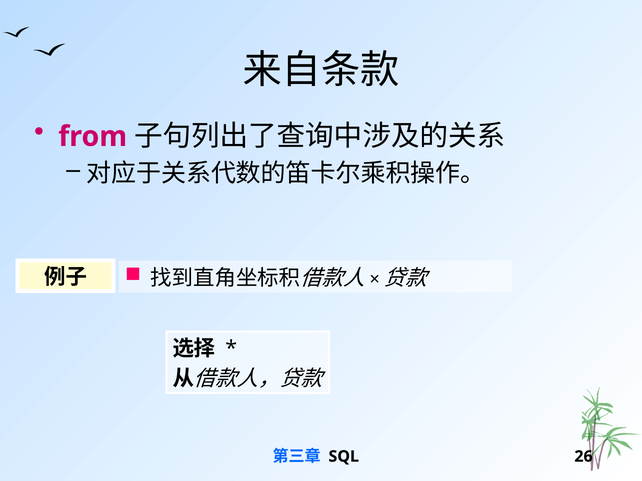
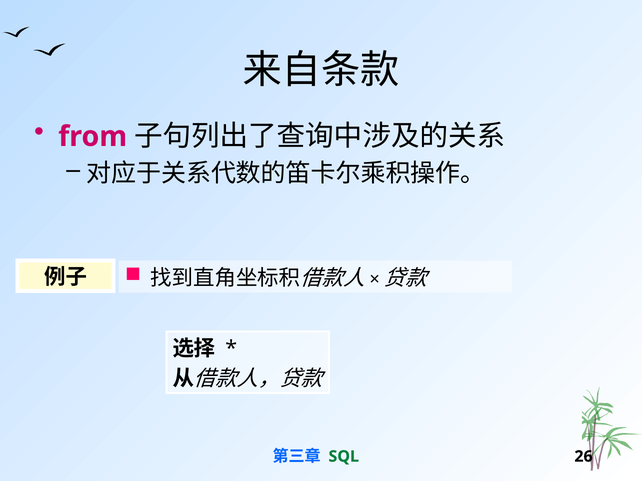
SQL colour: black -> green
